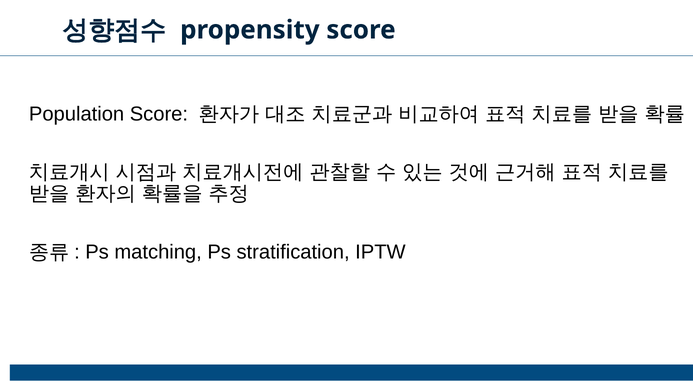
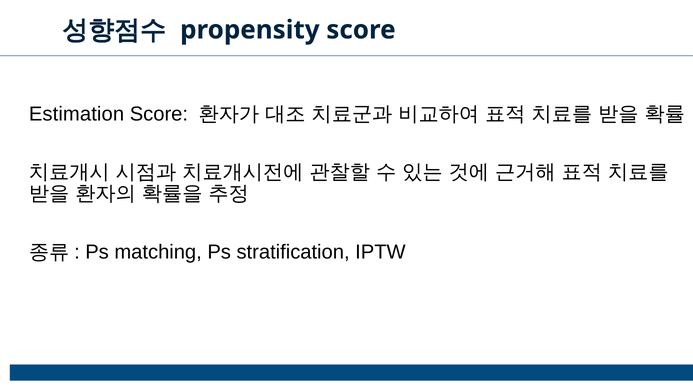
Population: Population -> Estimation
